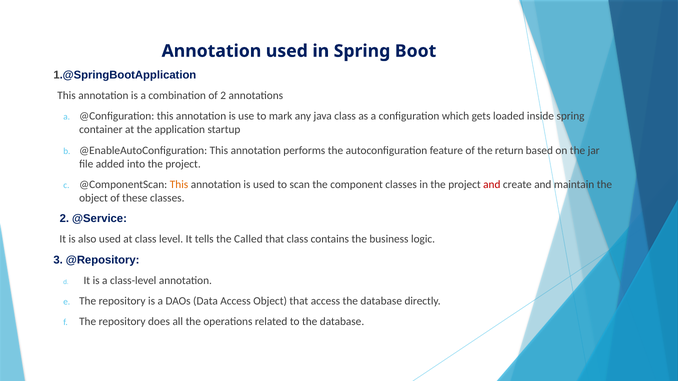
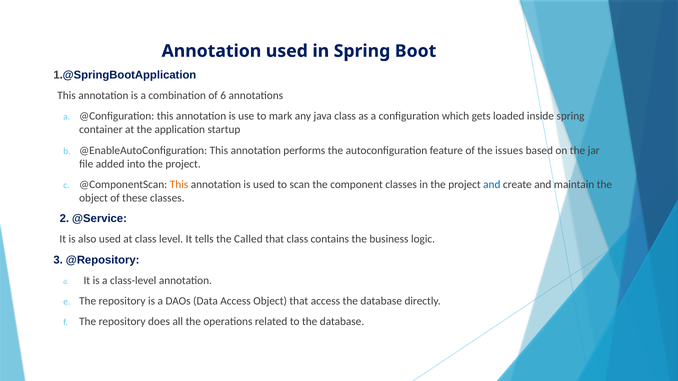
of 2: 2 -> 6
return: return -> issues
and at (492, 185) colour: red -> blue
